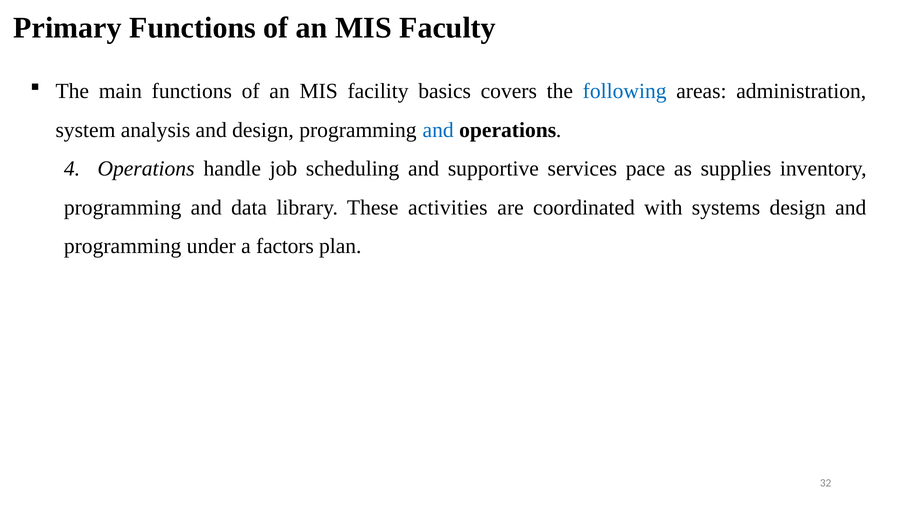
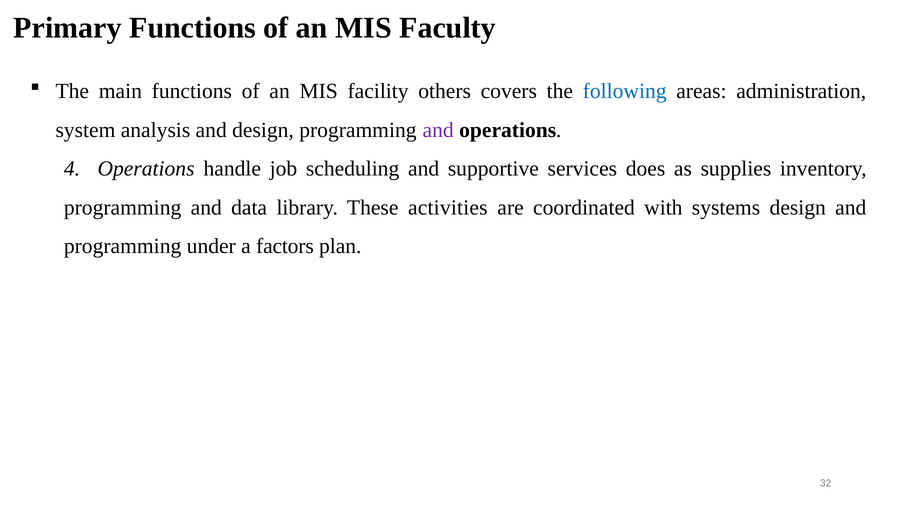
basics: basics -> others
and at (438, 130) colour: blue -> purple
pace: pace -> does
